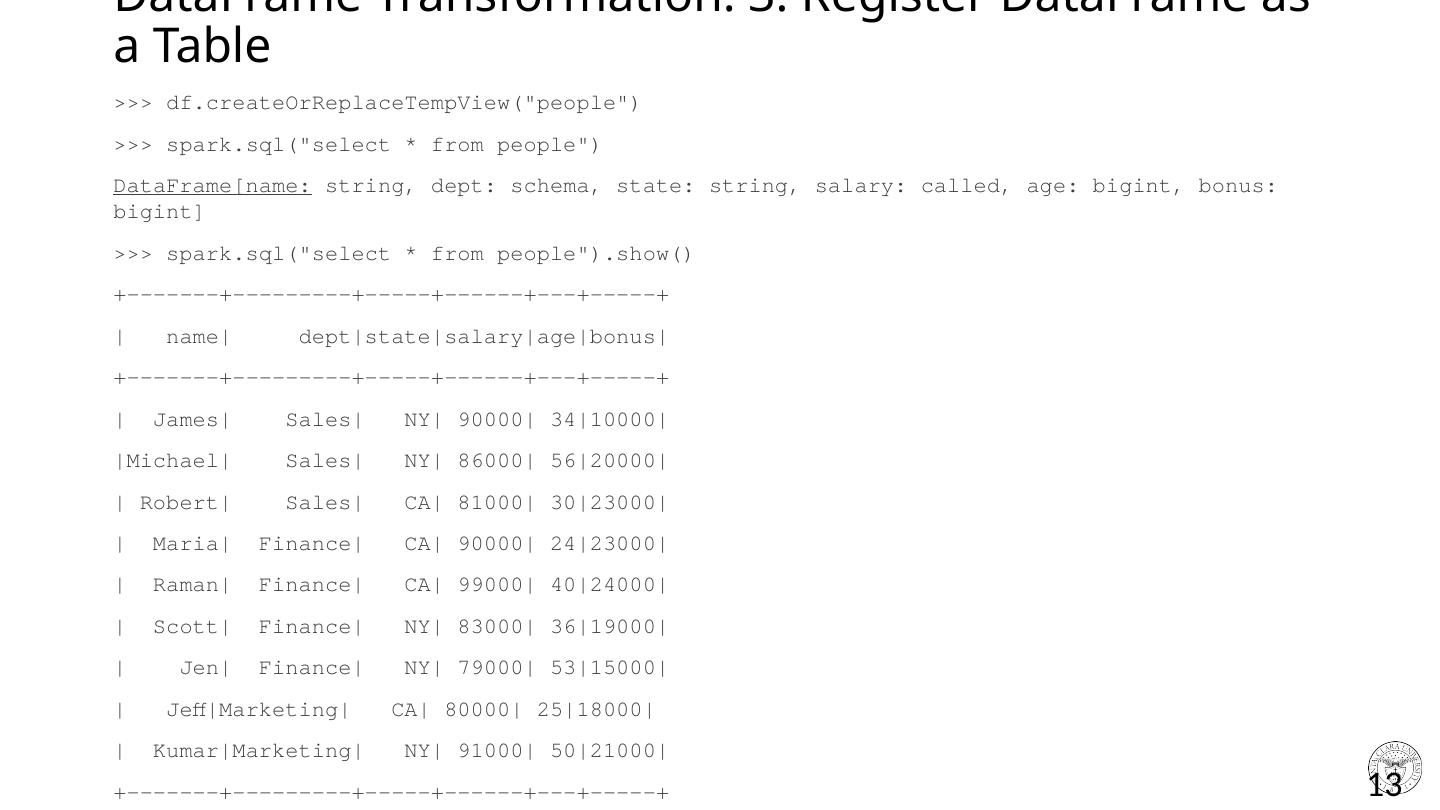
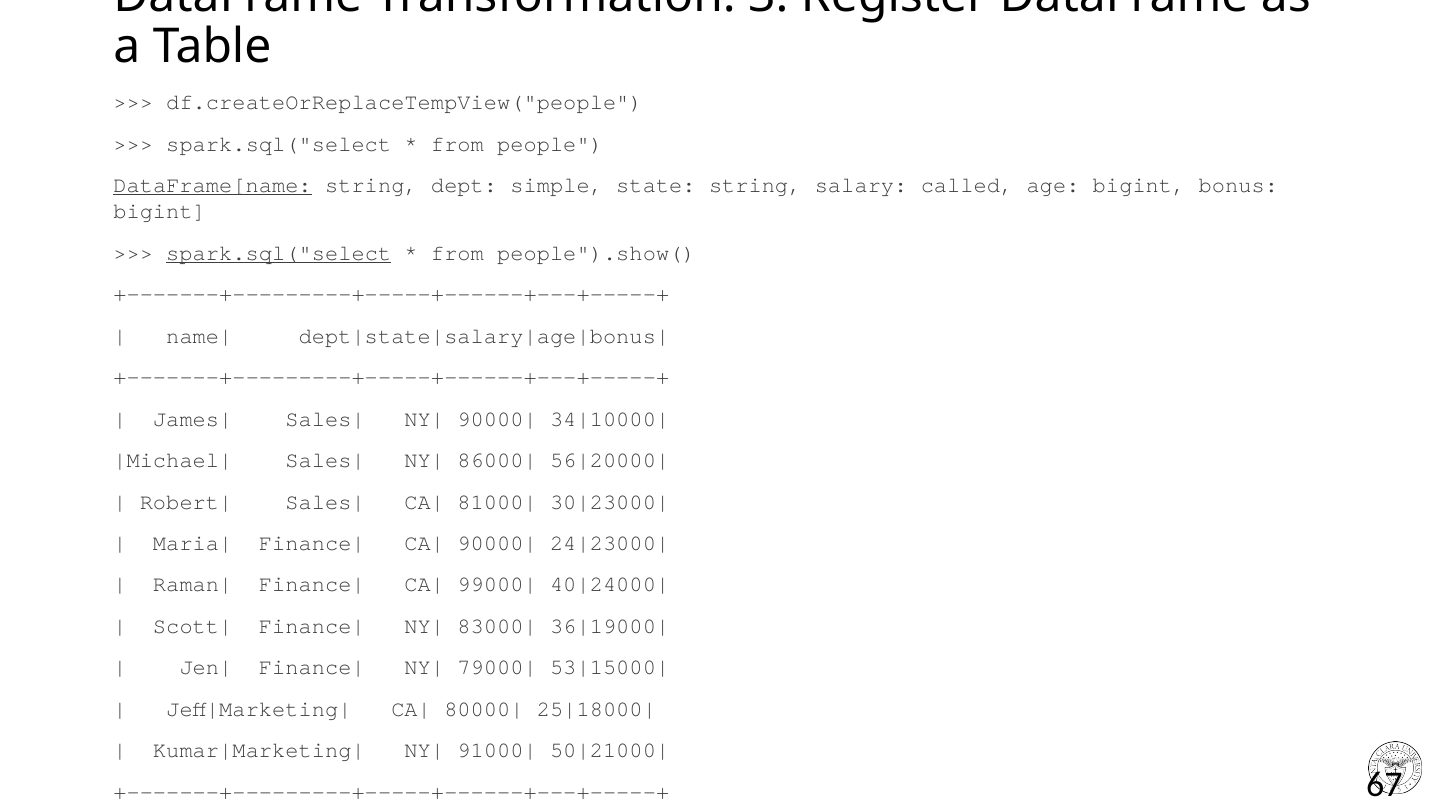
schema: schema -> simple
spark.sql("select at (279, 253) underline: none -> present
13: 13 -> 67
